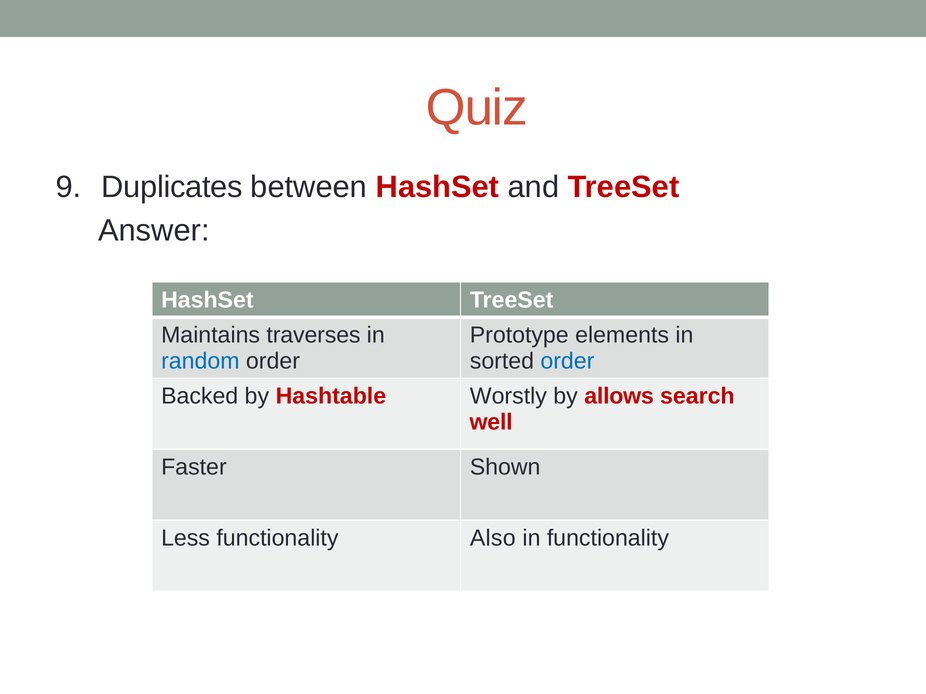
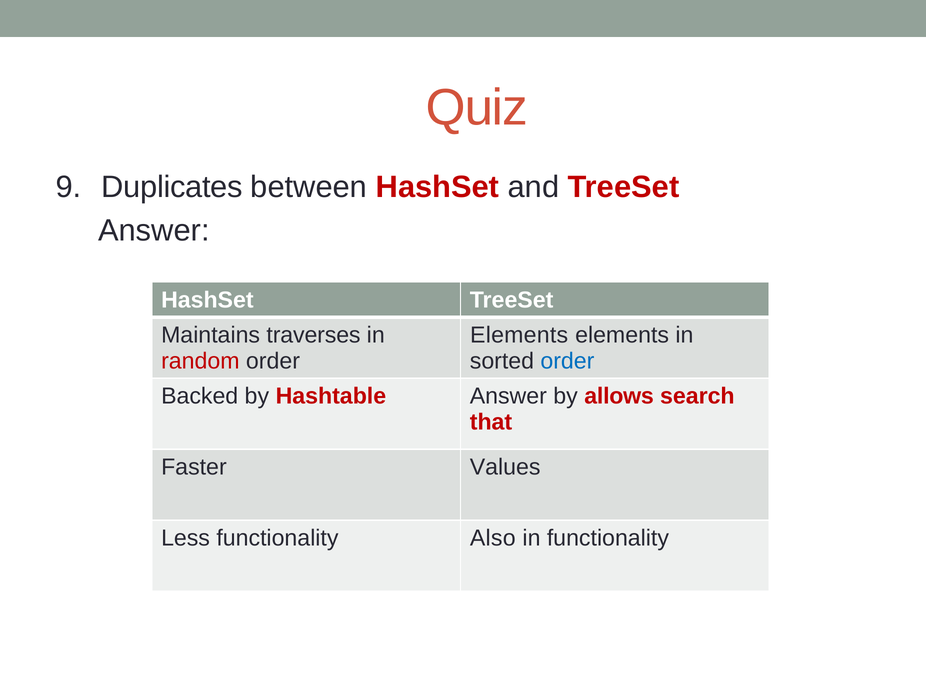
Prototype at (519, 335): Prototype -> Elements
random colour: blue -> red
Hashtable Worstly: Worstly -> Answer
well: well -> that
Shown: Shown -> Values
